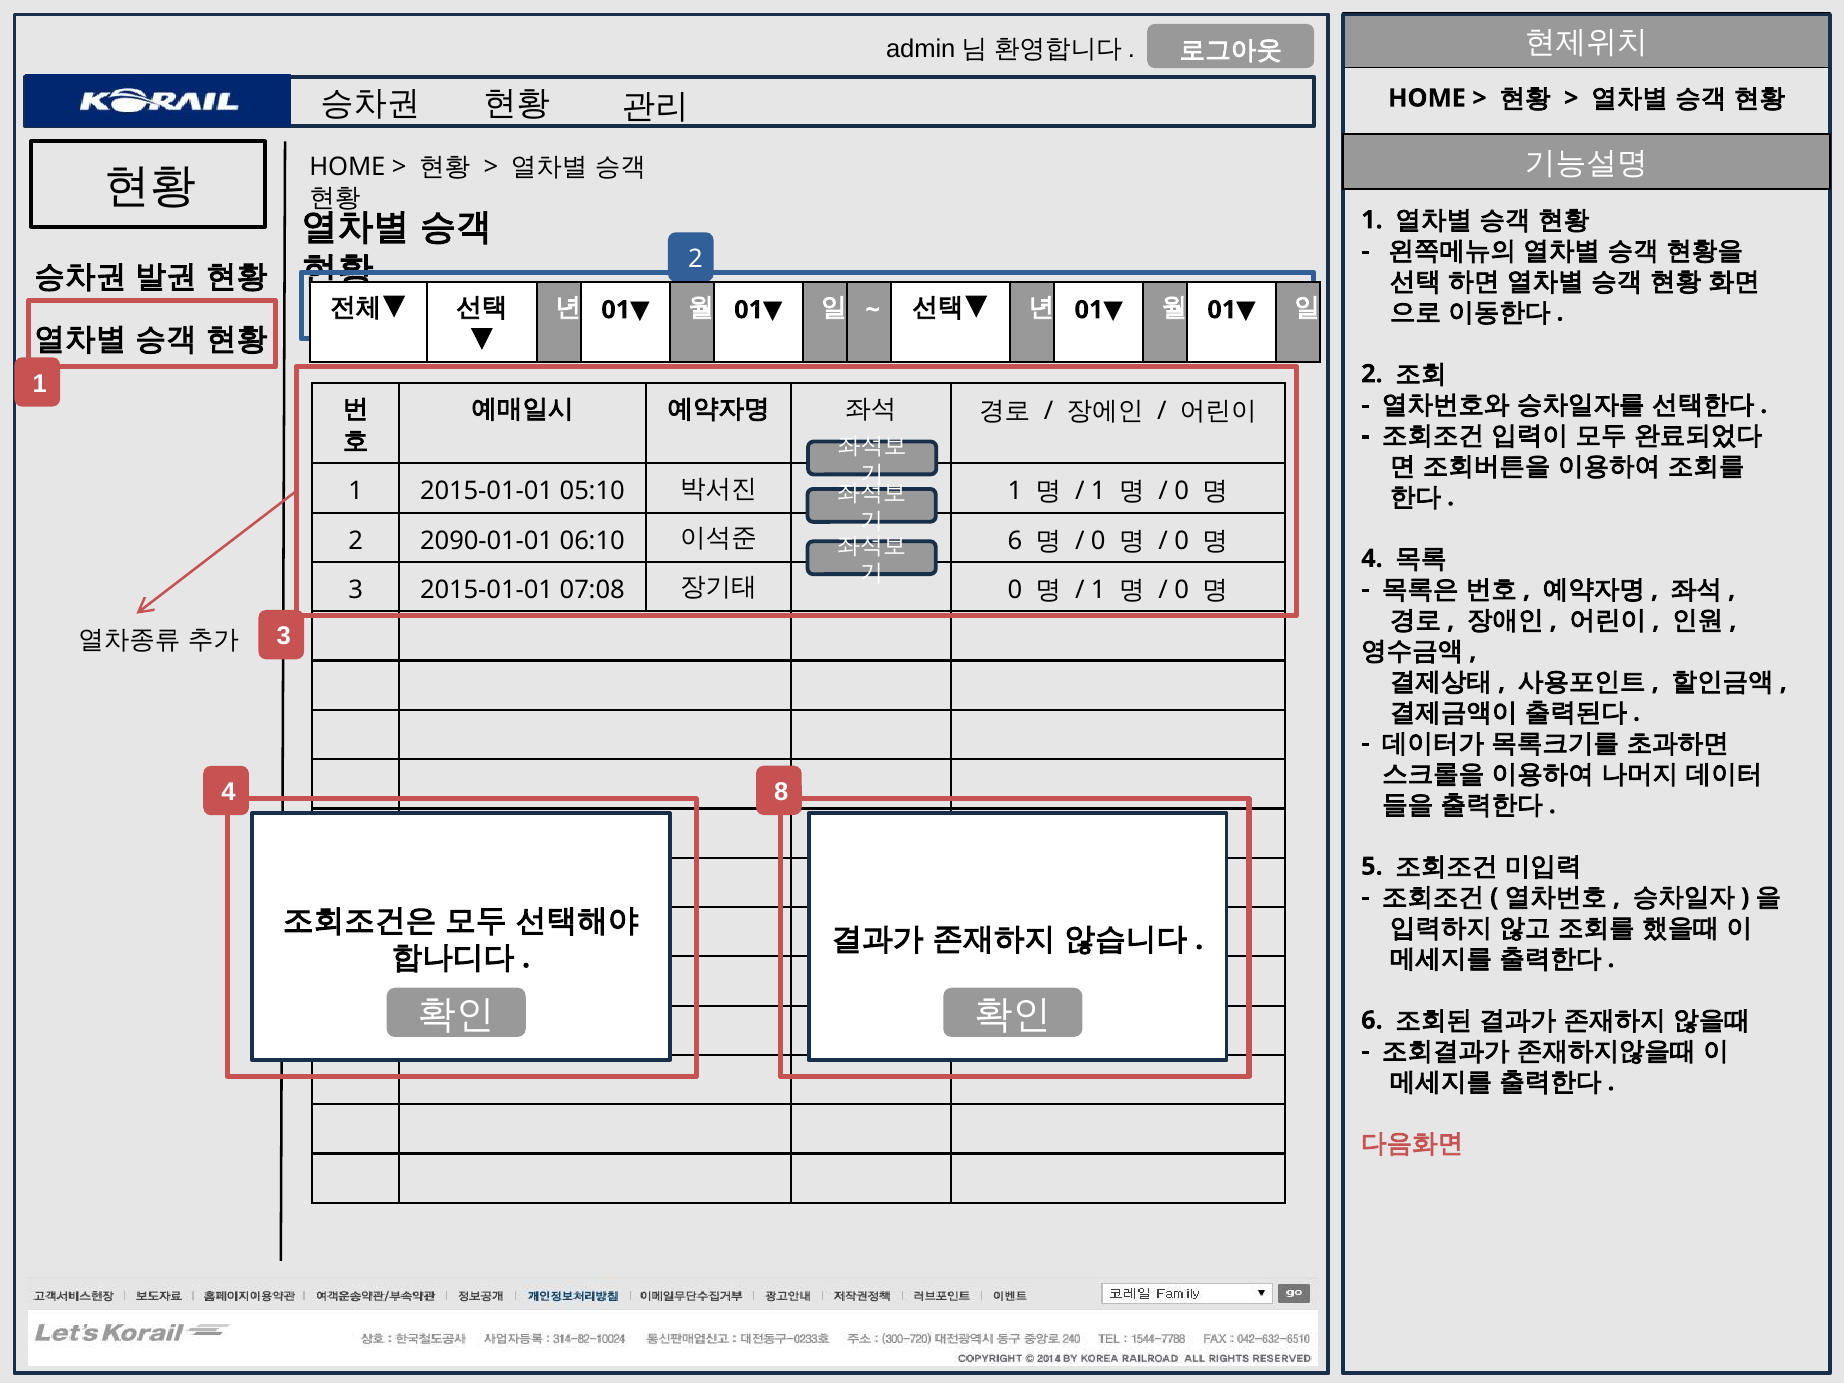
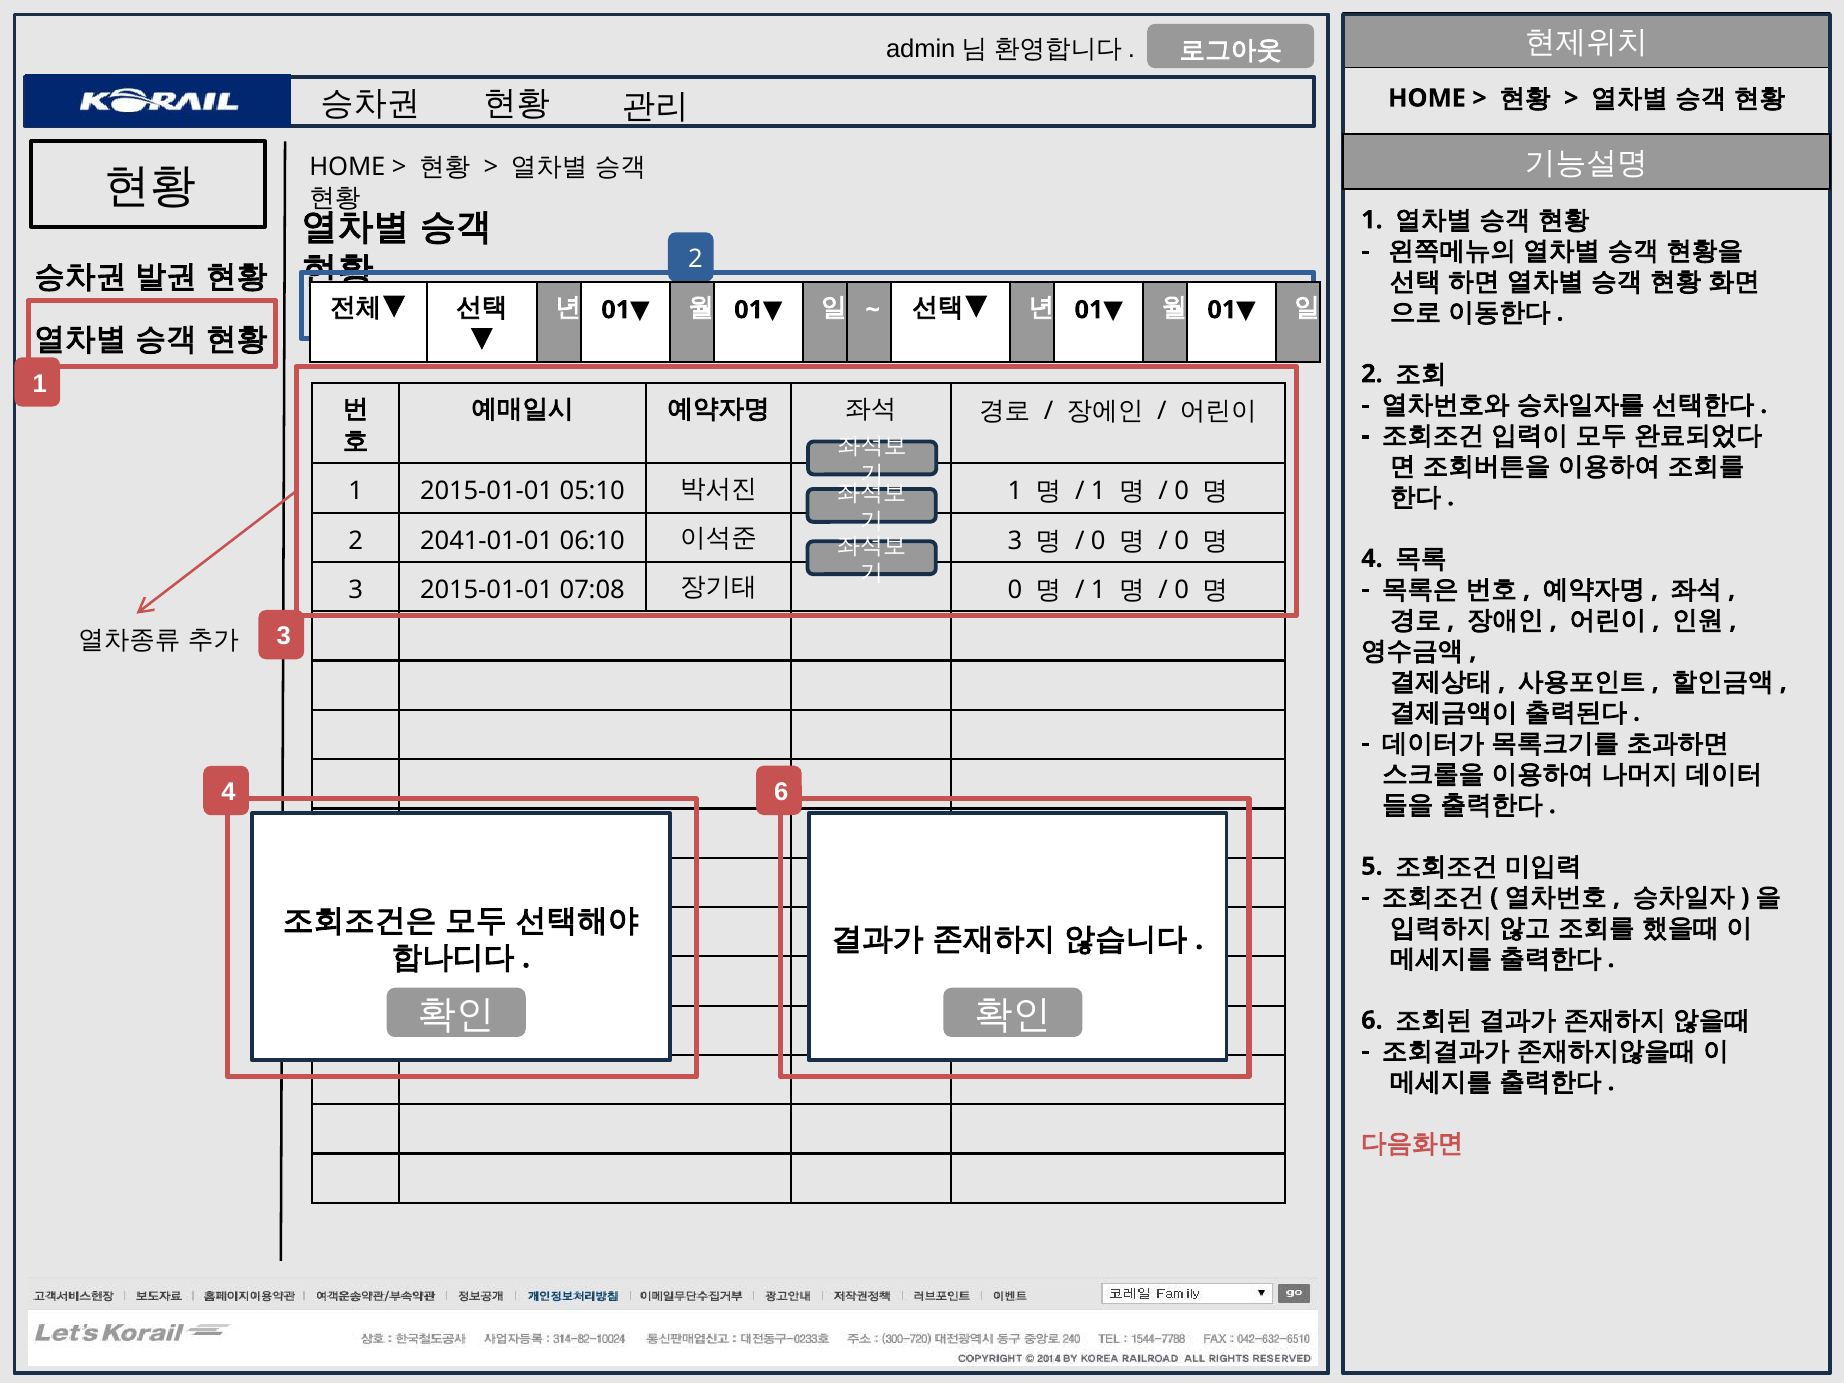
2090-01-01: 2090-01-01 -> 2041-01-01
6 at (1015, 541): 6 -> 3
4 8: 8 -> 6
